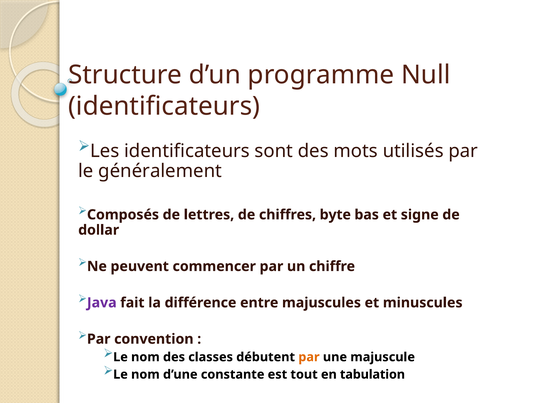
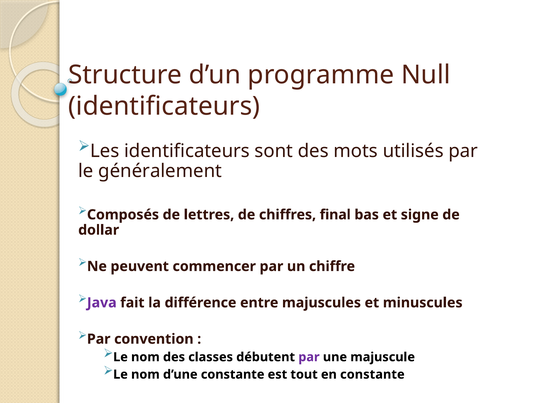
byte: byte -> final
par at (309, 357) colour: orange -> purple
en tabulation: tabulation -> constante
